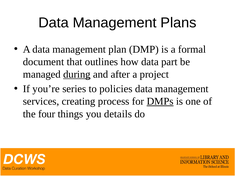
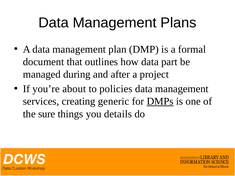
during underline: present -> none
series: series -> about
process: process -> generic
four: four -> sure
